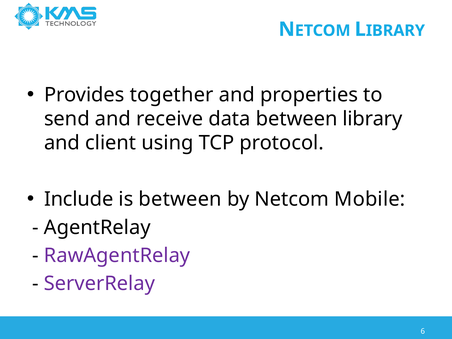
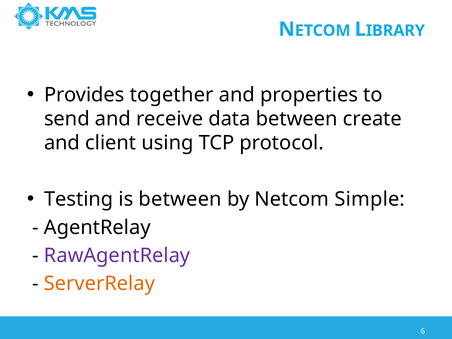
library: library -> create
Include: Include -> Testing
Mobile: Mobile -> Simple
ServerRelay colour: purple -> orange
